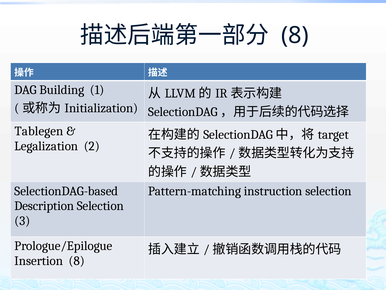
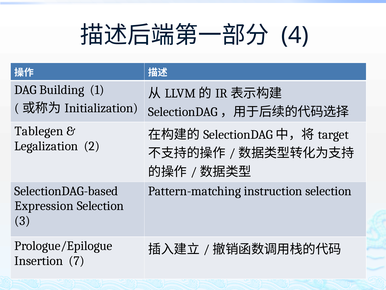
8 at (295, 35): 8 -> 4
Description: Description -> Expression
Insertion 8: 8 -> 7
